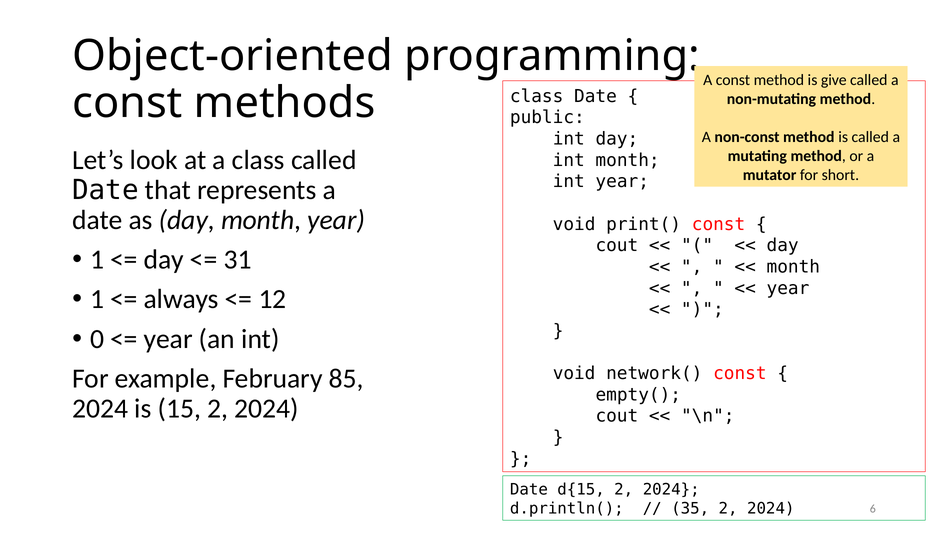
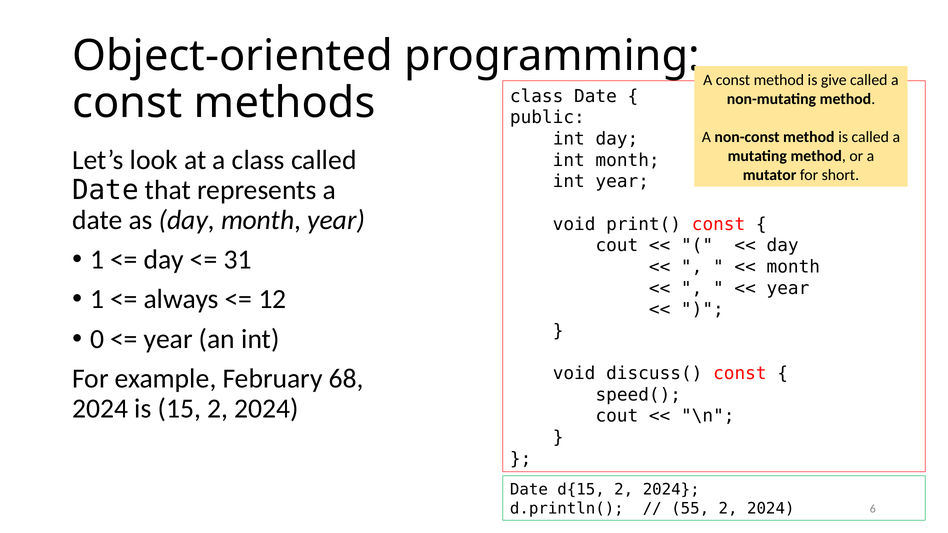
network(: network( -> discuss(
85: 85 -> 68
empty(: empty( -> speed(
35: 35 -> 55
